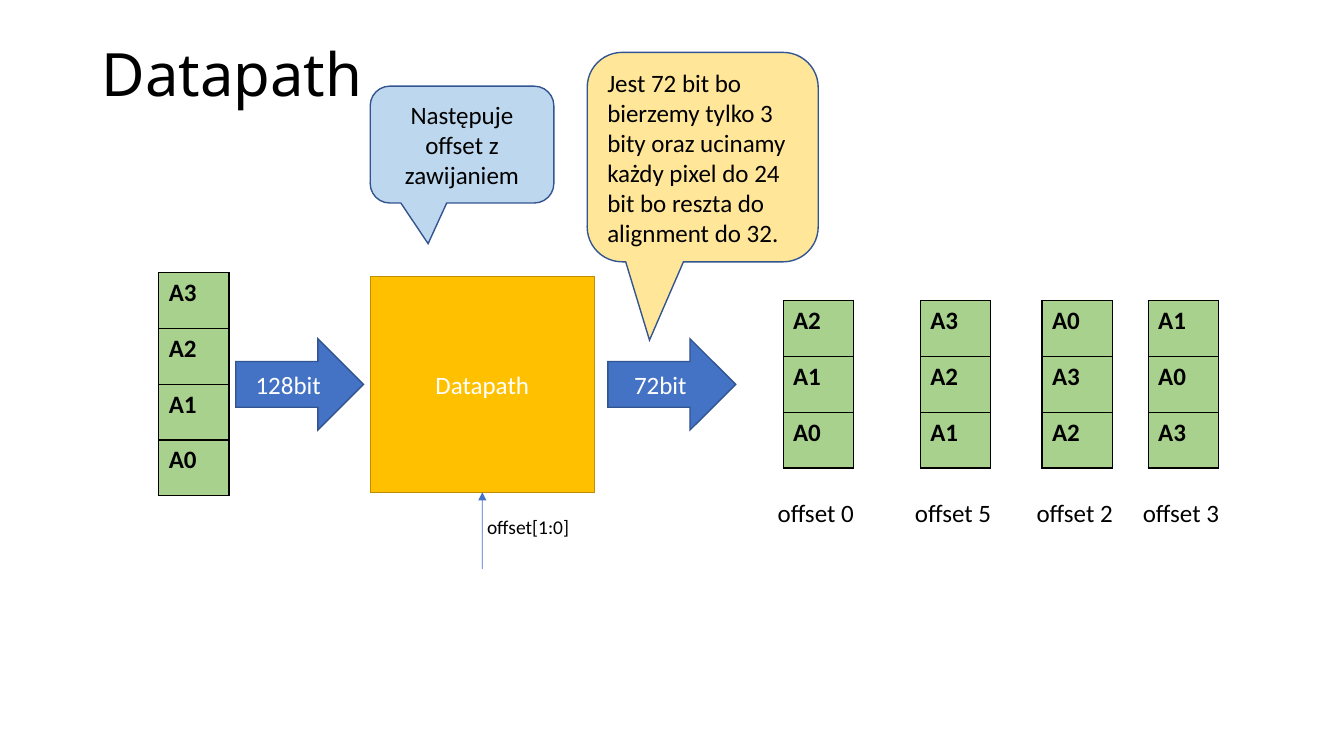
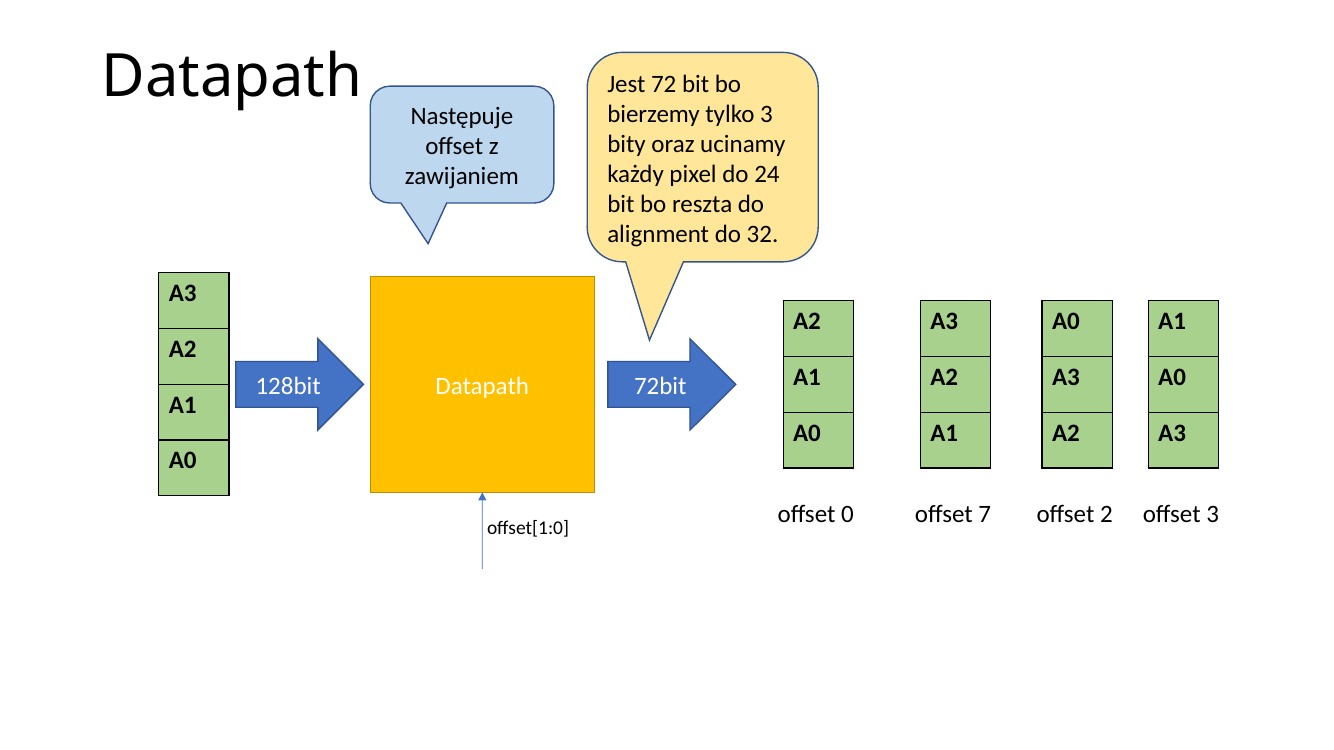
5: 5 -> 7
